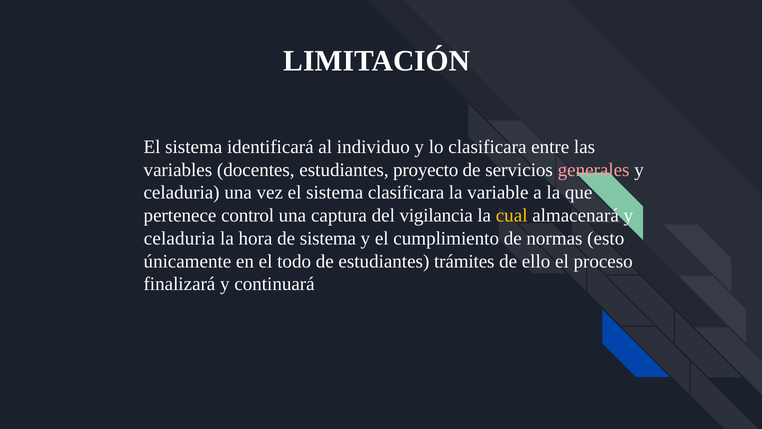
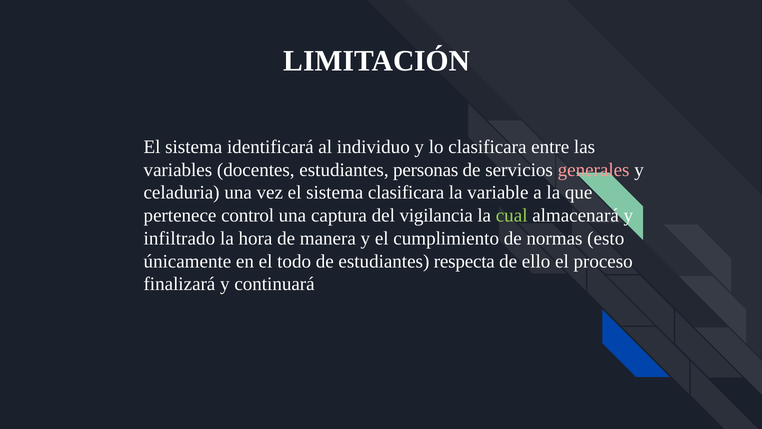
proyecto: proyecto -> personas
cual colour: yellow -> light green
celaduria at (179, 238): celaduria -> infiltrado
de sistema: sistema -> manera
trámites: trámites -> respecta
